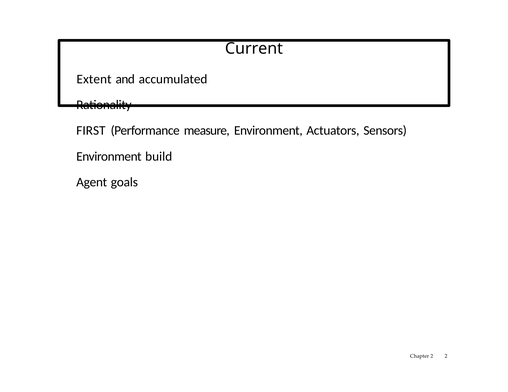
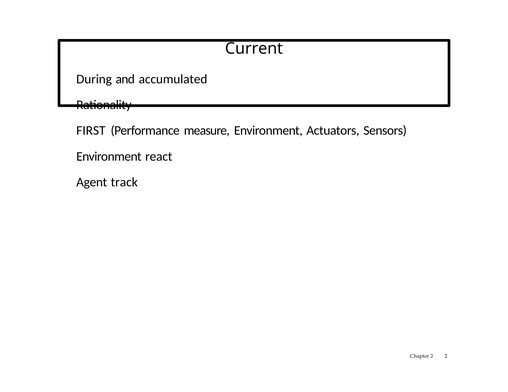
Extent: Extent -> During
build: build -> react
goals: goals -> track
